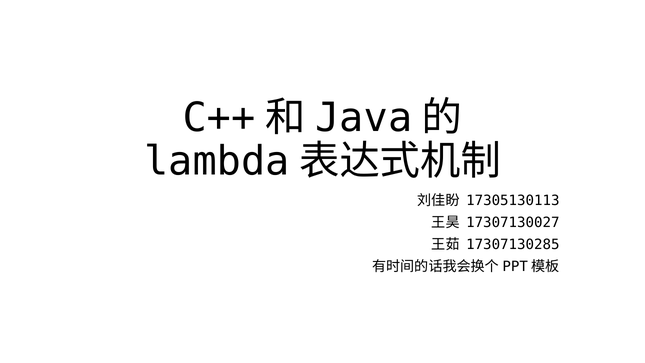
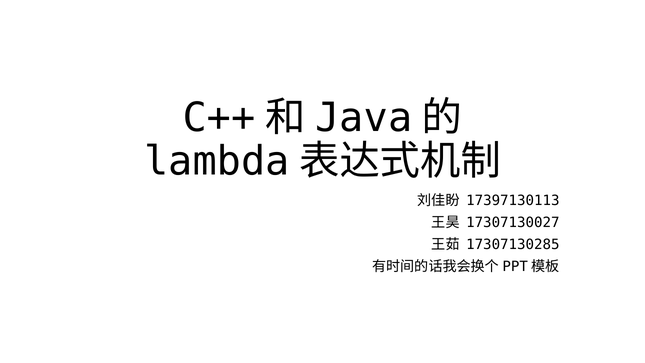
17305130113: 17305130113 -> 17397130113
